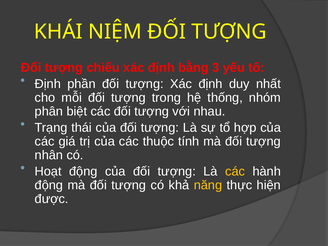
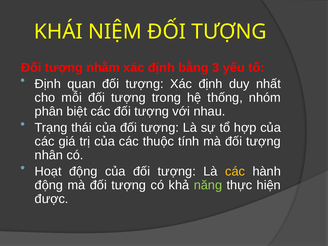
chiếu: chiếu -> nhằm
phần: phần -> quan
năng colour: yellow -> light green
